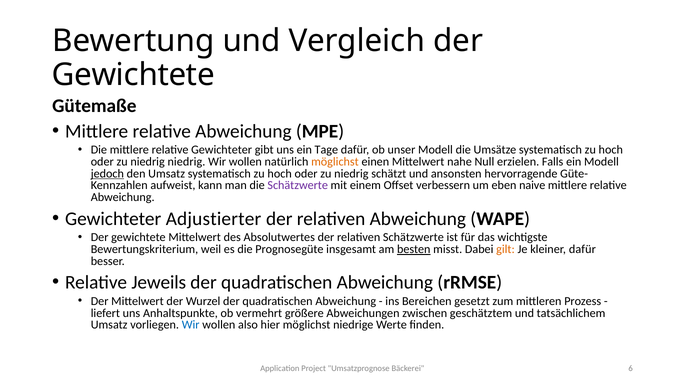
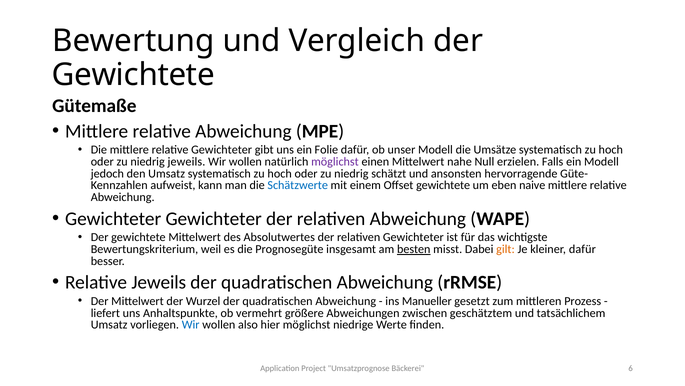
Tage: Tage -> Folie
niedrig niedrig: niedrig -> jeweils
möglichst at (335, 162) colour: orange -> purple
jedoch underline: present -> none
Schätzwerte at (298, 185) colour: purple -> blue
Offset verbessern: verbessern -> gewichtete
Gewichteter Adjustierter: Adjustierter -> Gewichteter
relativen Schätzwerte: Schätzwerte -> Gewichteter
Bereichen: Bereichen -> Manueller
